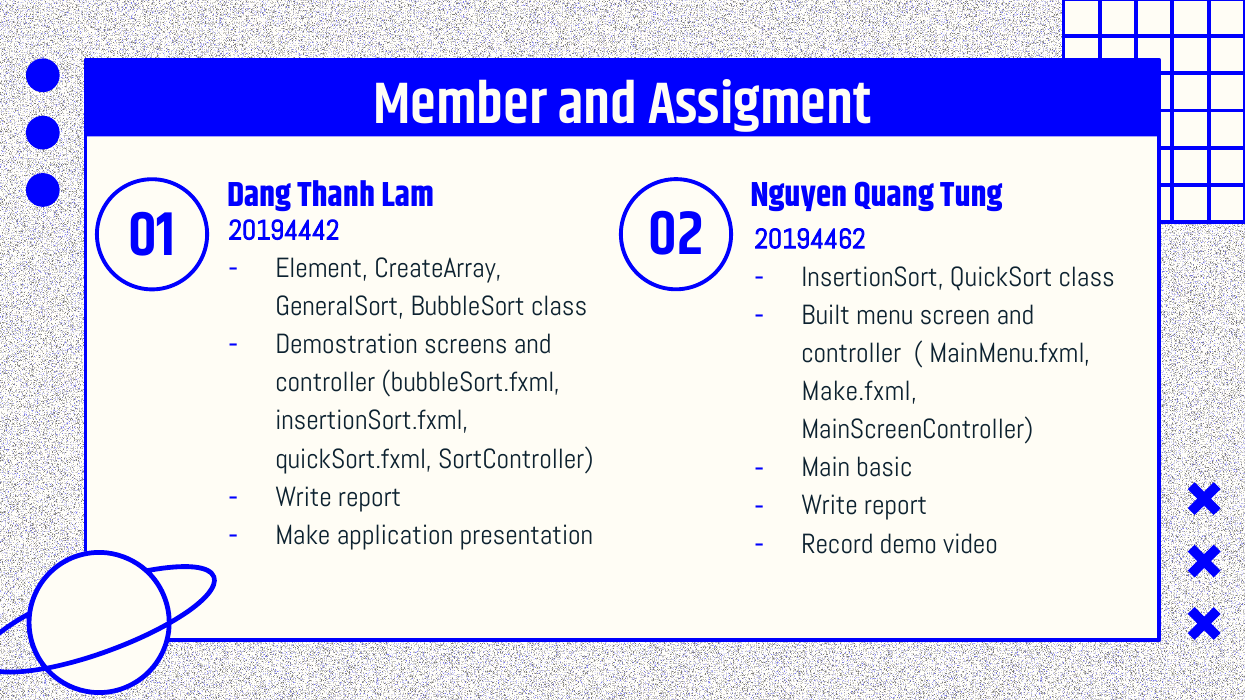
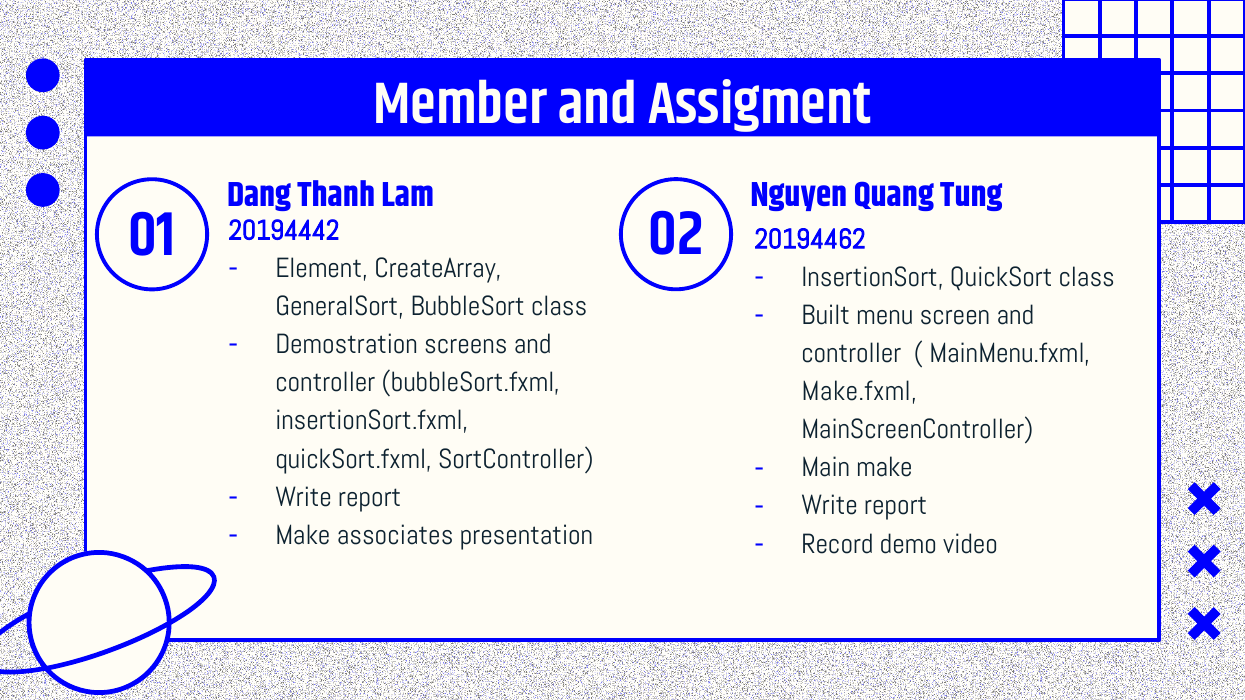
Main basic: basic -> make
application: application -> associates
